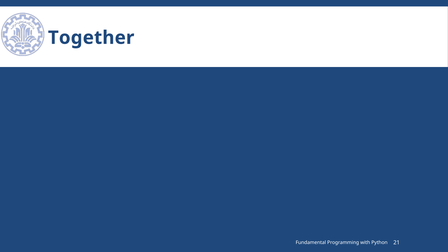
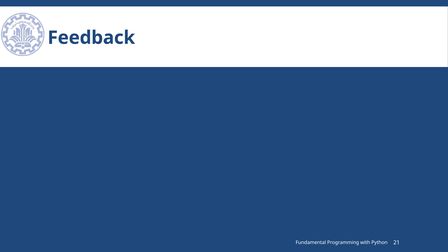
Together: Together -> Feedback
